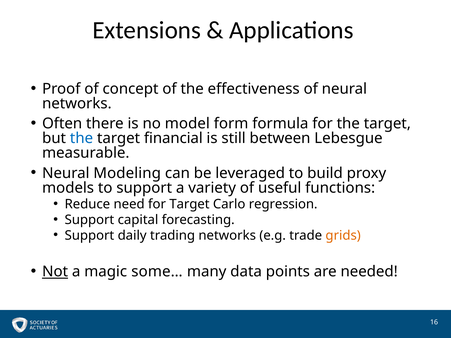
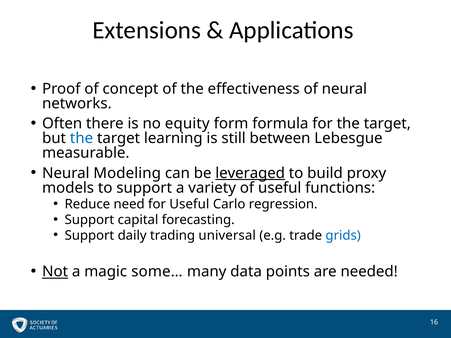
model: model -> equity
financial: financial -> learning
leveraged underline: none -> present
for Target: Target -> Useful
trading networks: networks -> universal
grids colour: orange -> blue
